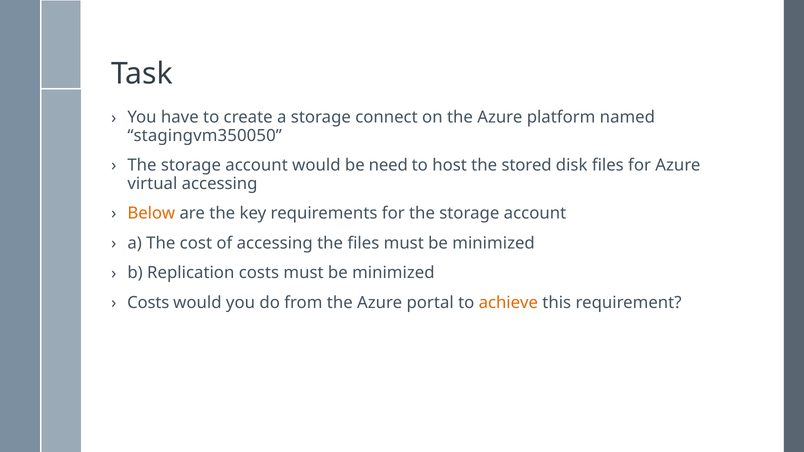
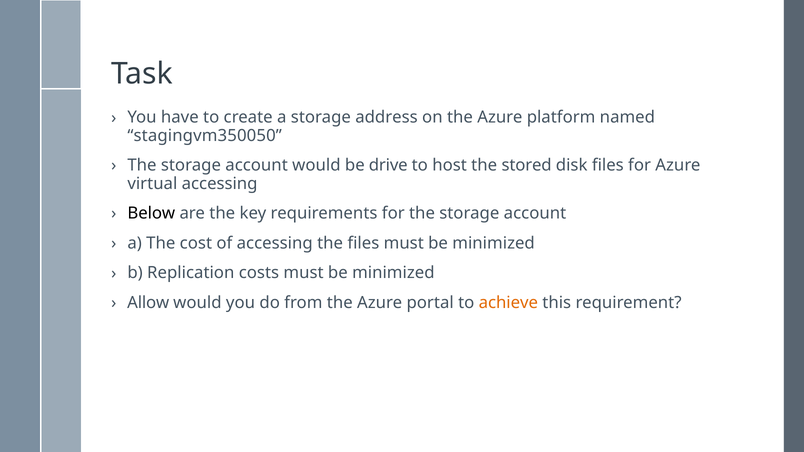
connect: connect -> address
need: need -> drive
Below colour: orange -> black
Costs at (148, 303): Costs -> Allow
